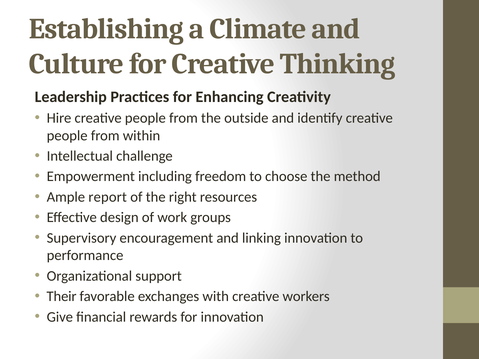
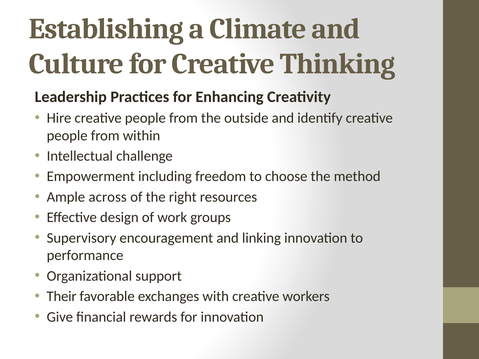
report: report -> across
